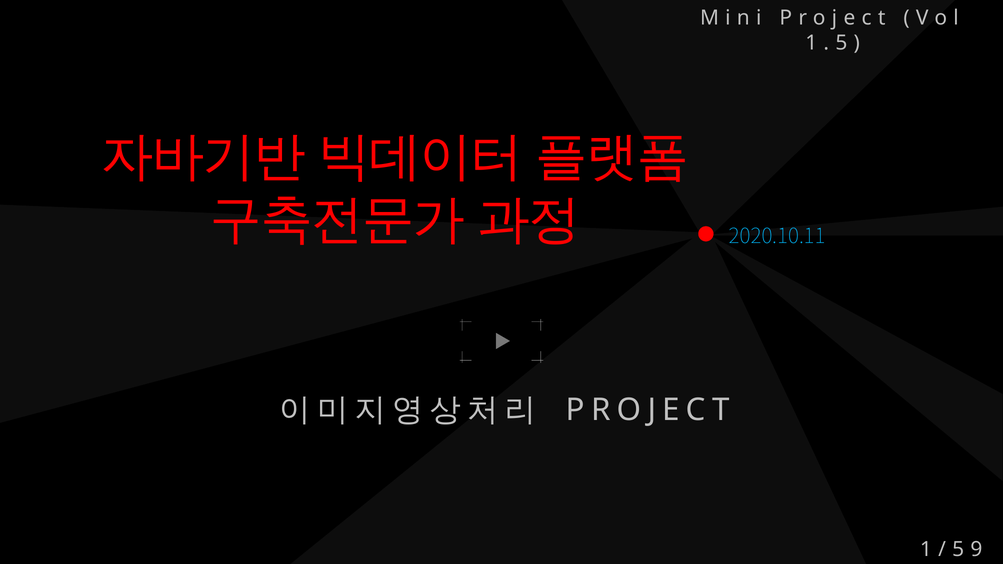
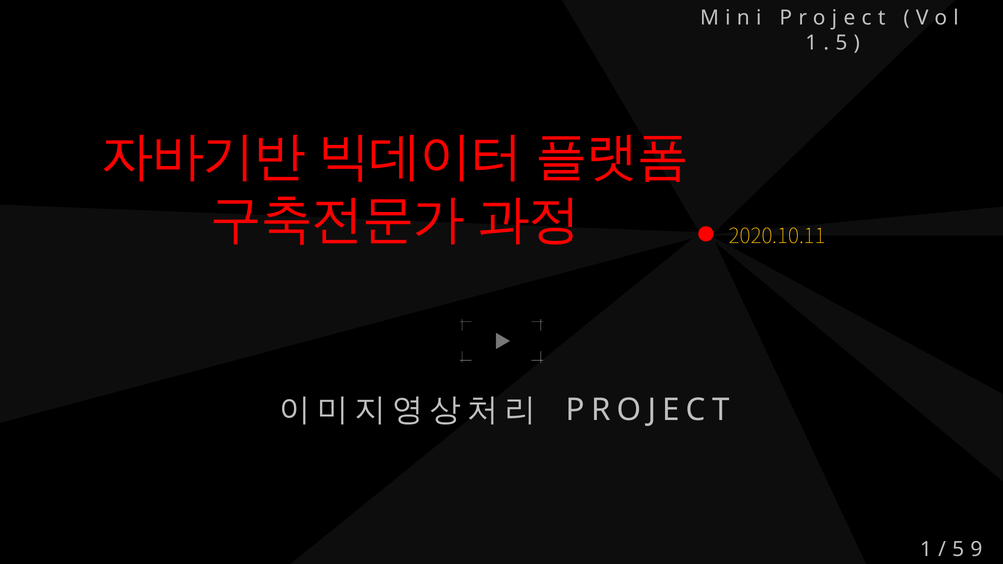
2020.10.11 colour: light blue -> yellow
